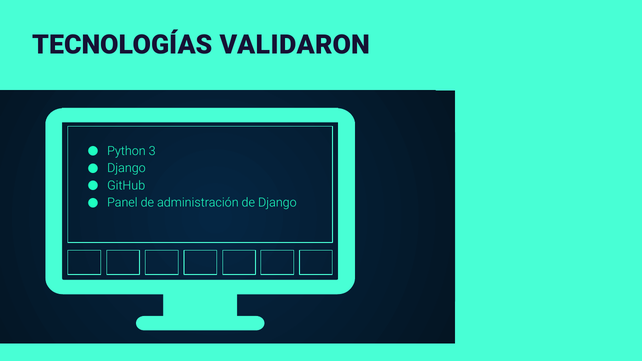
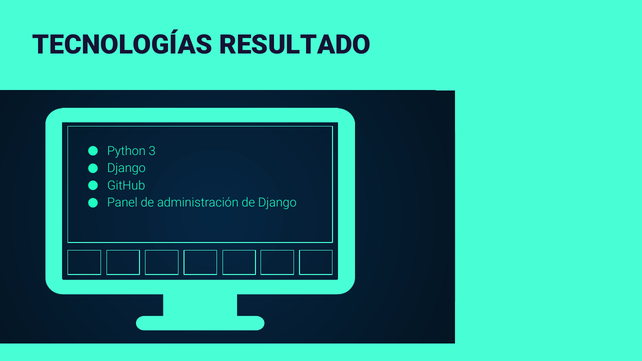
VALIDARON: VALIDARON -> RESULTADO
